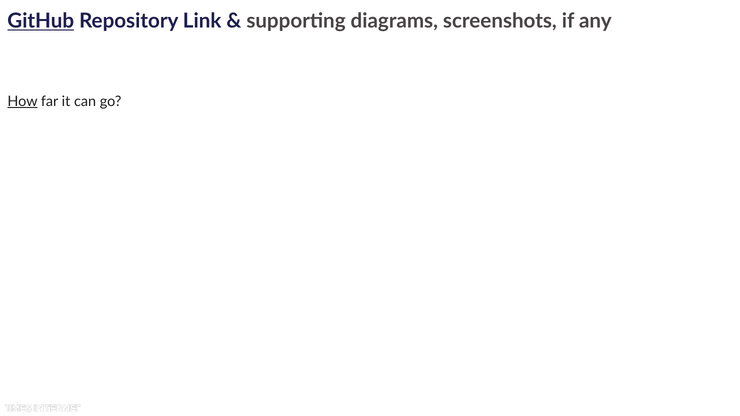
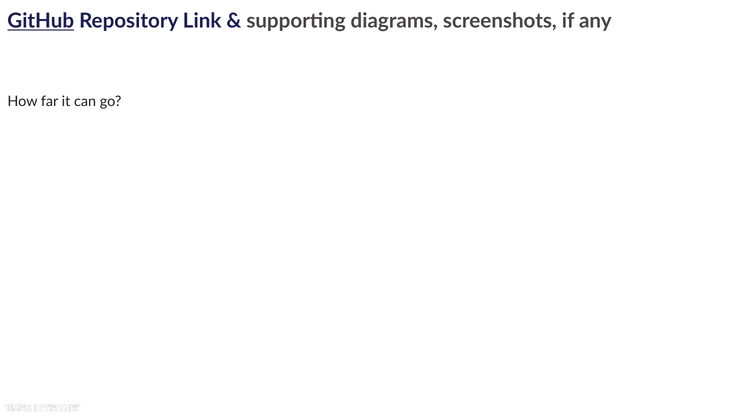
How underline: present -> none
